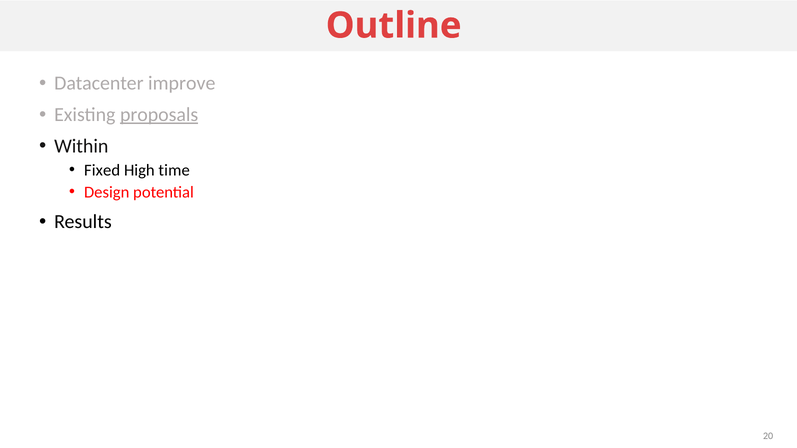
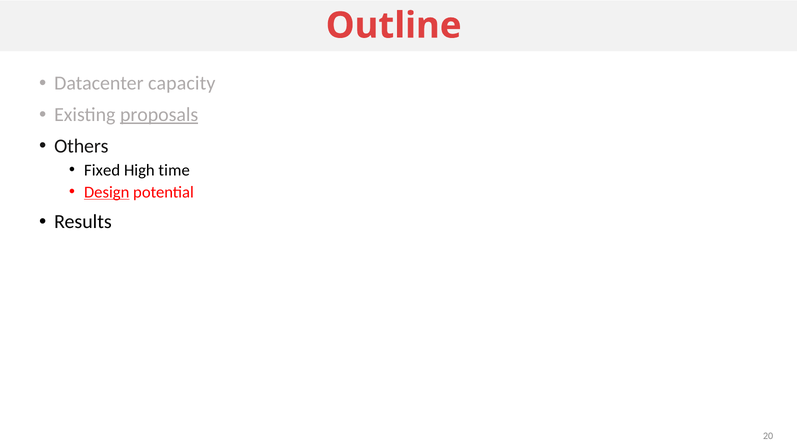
improve: improve -> capacity
Within: Within -> Others
Design underline: none -> present
